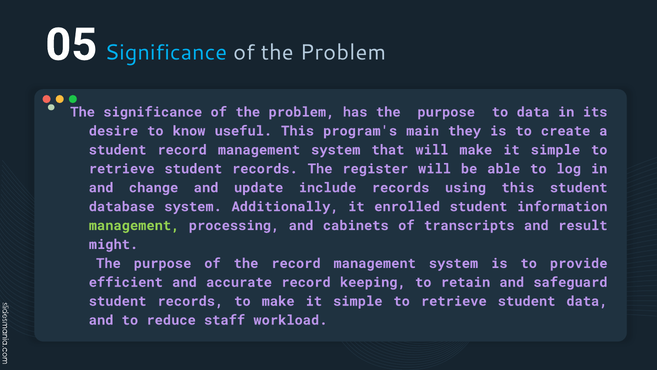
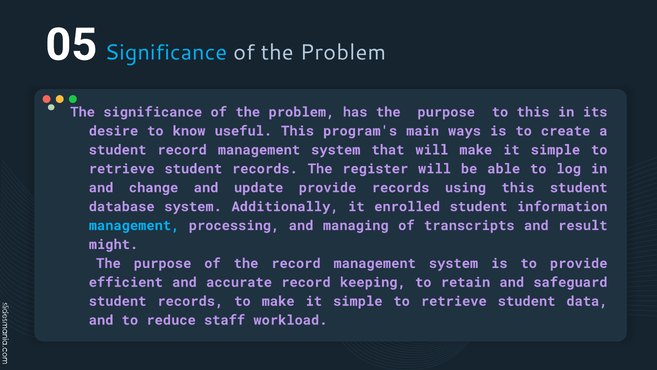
to data: data -> this
they: they -> ways
update include: include -> provide
management at (134, 225) colour: light green -> light blue
cabinets: cabinets -> managing
